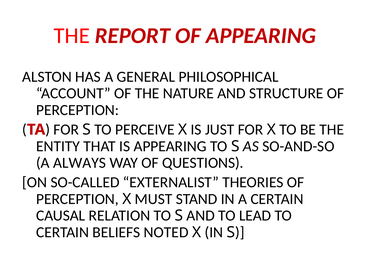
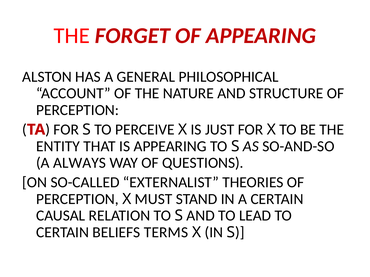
REPORT: REPORT -> FORGET
NOTED: NOTED -> TERMS
